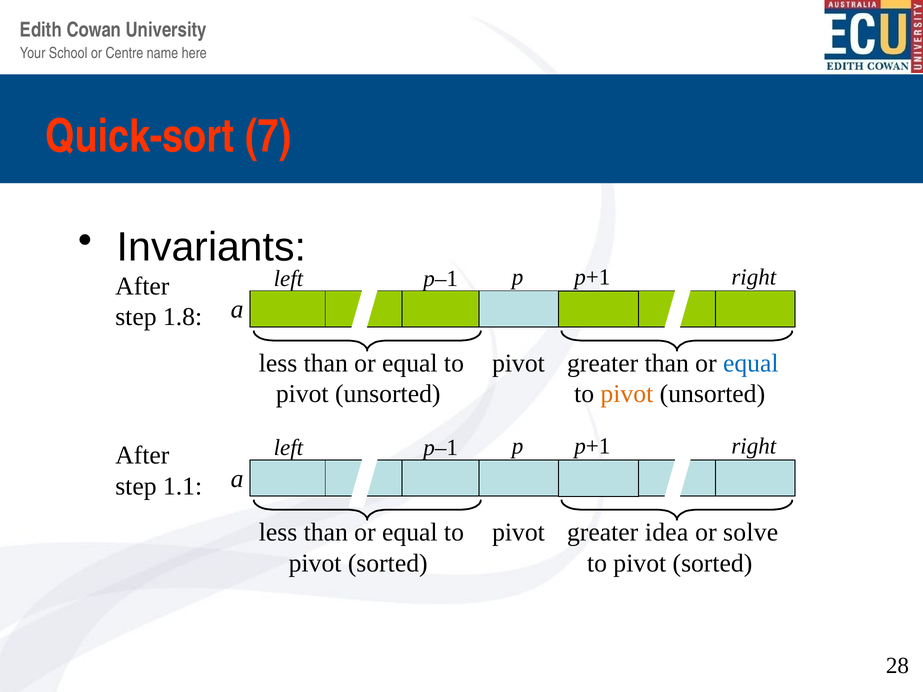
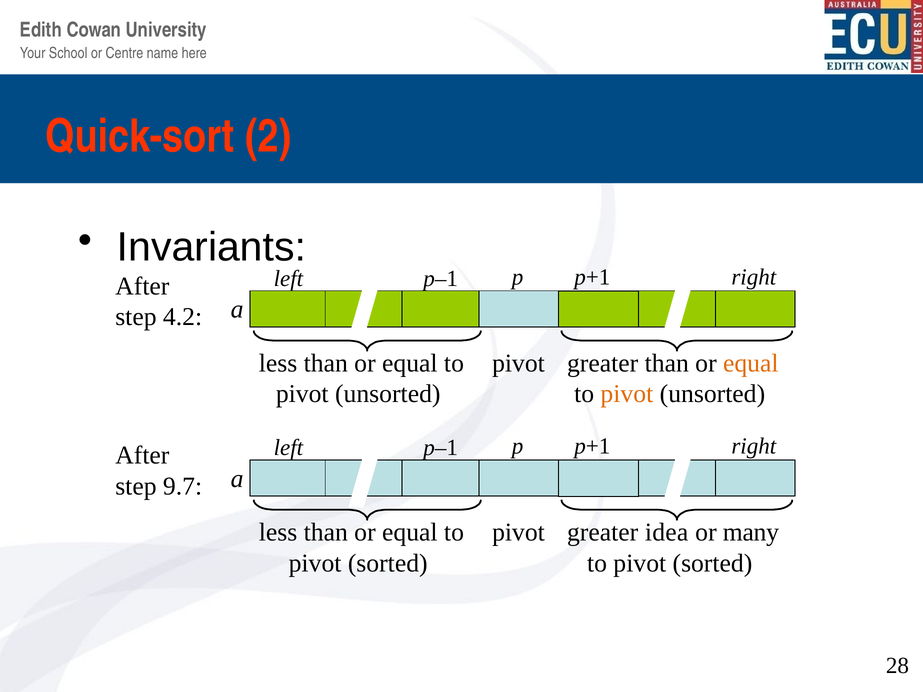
7: 7 -> 2
1.8: 1.8 -> 4.2
equal at (751, 363) colour: blue -> orange
1.1: 1.1 -> 9.7
solve: solve -> many
